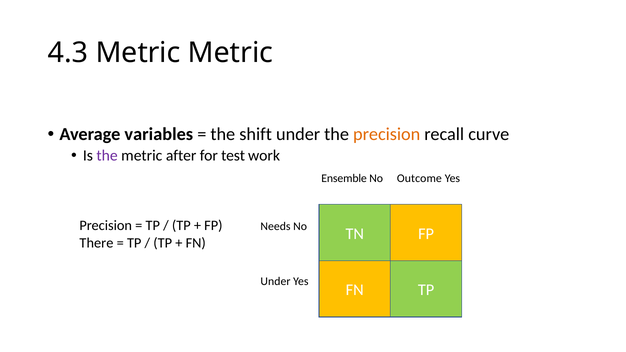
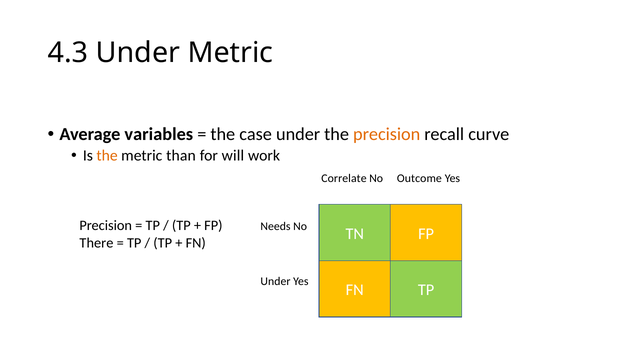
4.3 Metric: Metric -> Under
shift: shift -> case
the at (107, 156) colour: purple -> orange
after: after -> than
test: test -> will
Ensemble: Ensemble -> Correlate
